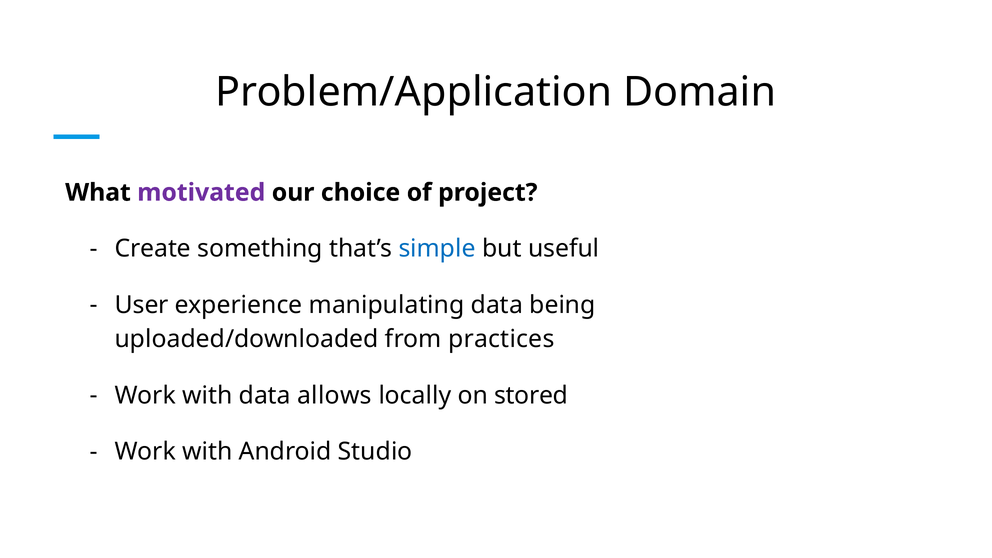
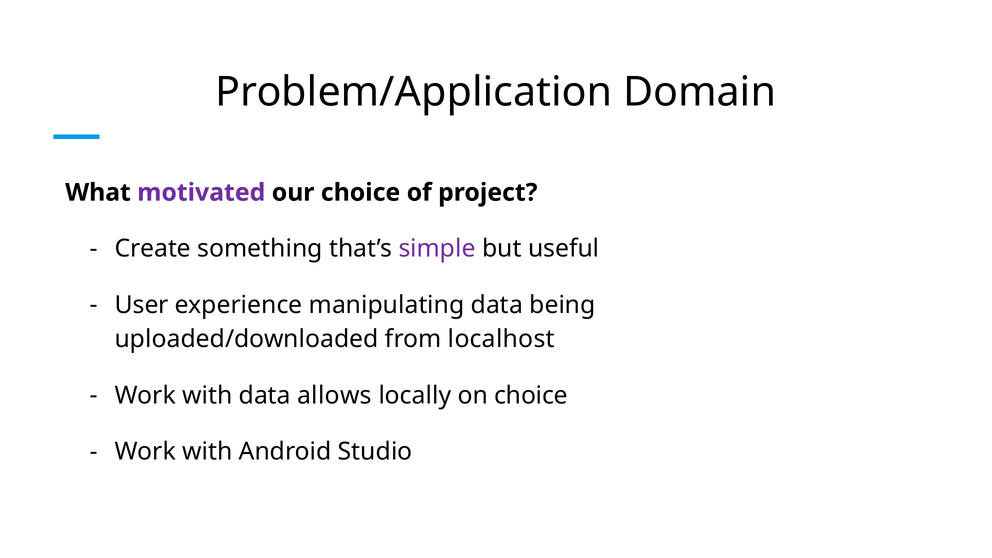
simple colour: blue -> purple
practices: practices -> localhost
on stored: stored -> choice
